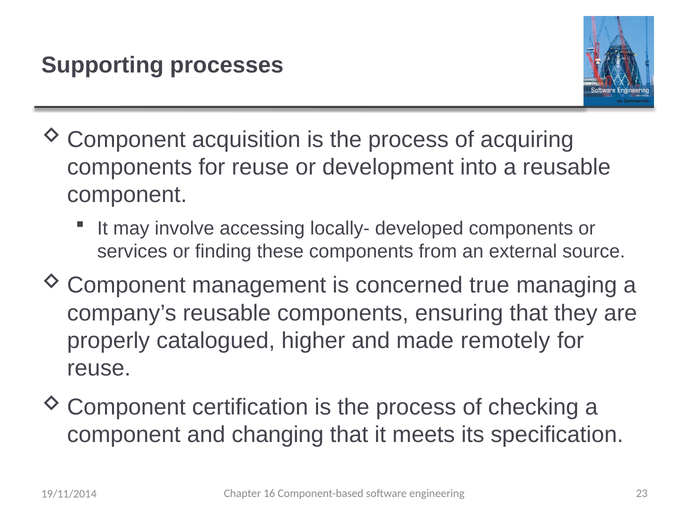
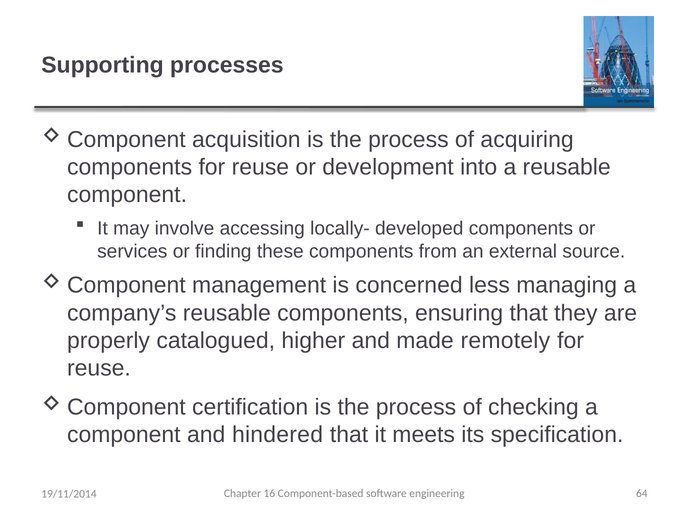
true: true -> less
changing: changing -> hindered
23: 23 -> 64
